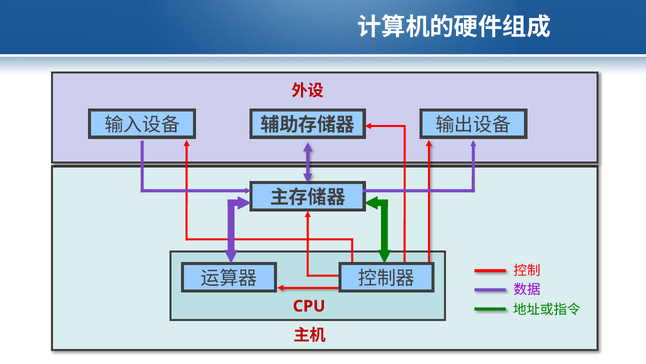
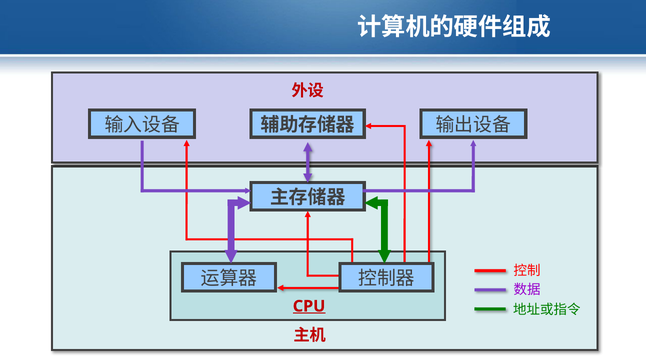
CPU underline: none -> present
